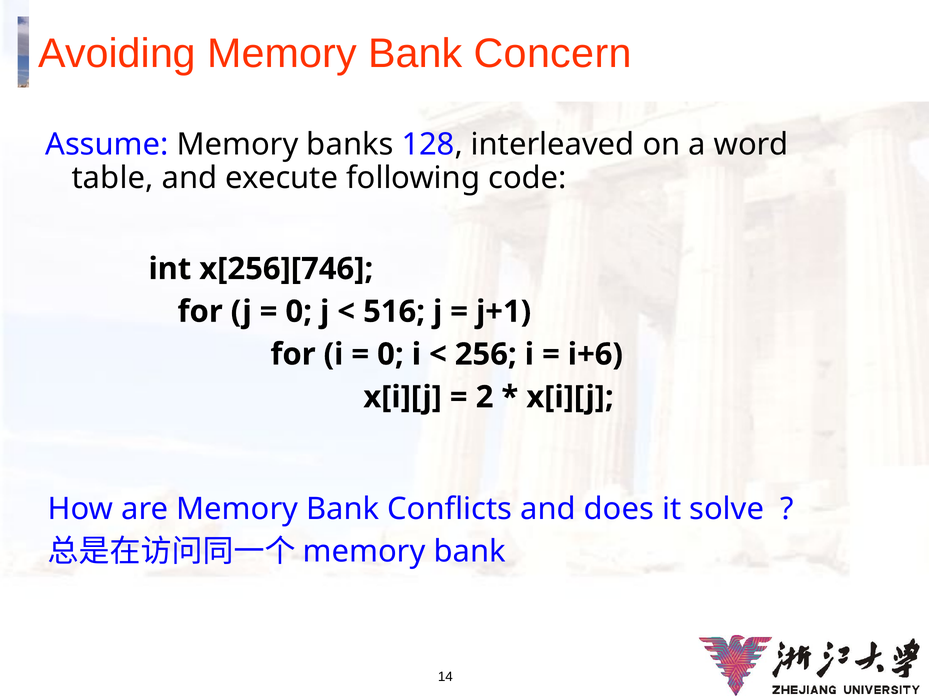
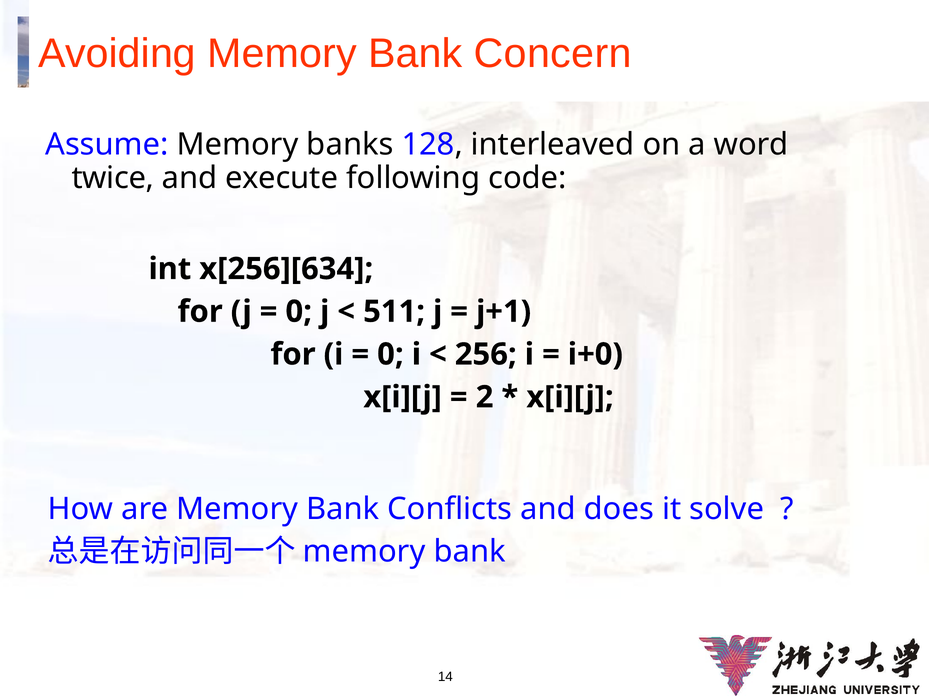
table: table -> twice
x[256][746: x[256][746 -> x[256][634
516: 516 -> 511
i+6: i+6 -> i+0
